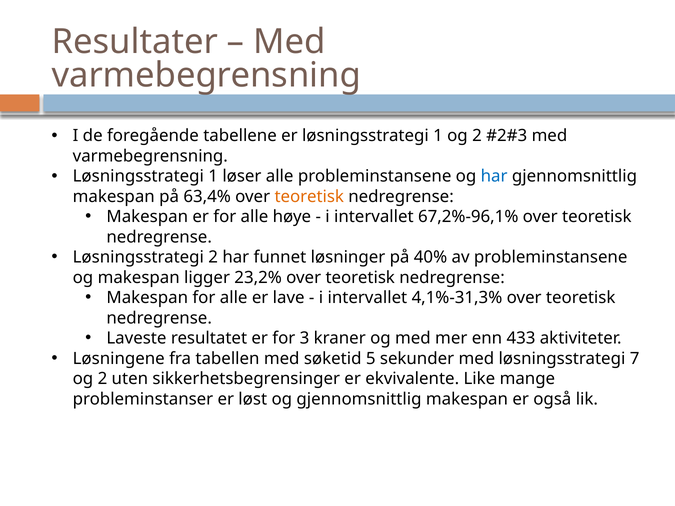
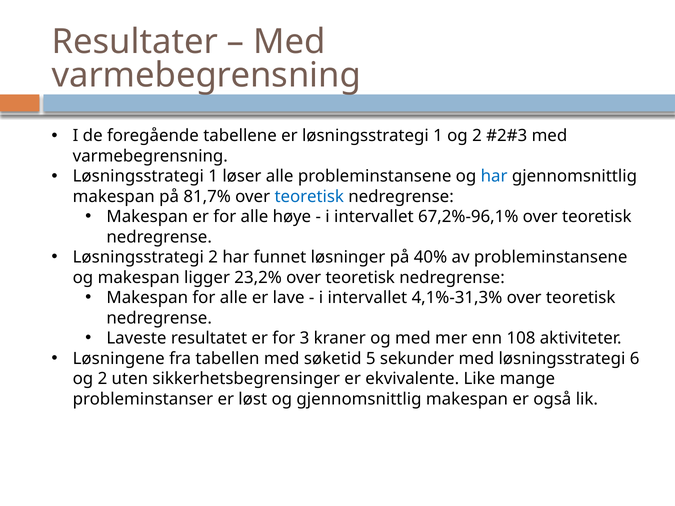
63,4%: 63,4% -> 81,7%
teoretisk at (309, 197) colour: orange -> blue
433: 433 -> 108
7: 7 -> 6
